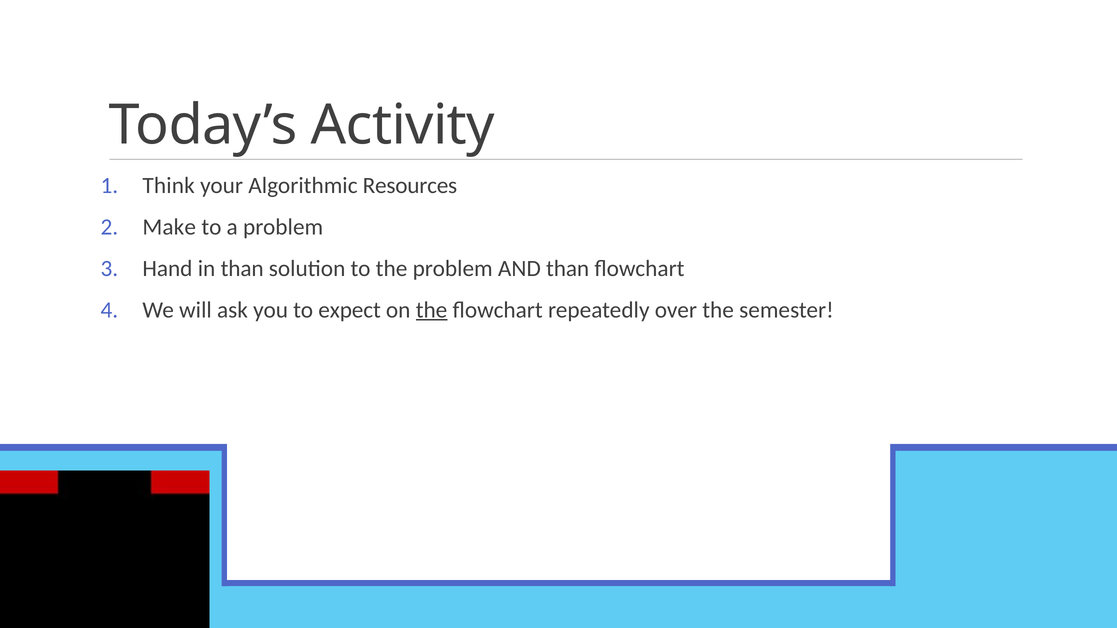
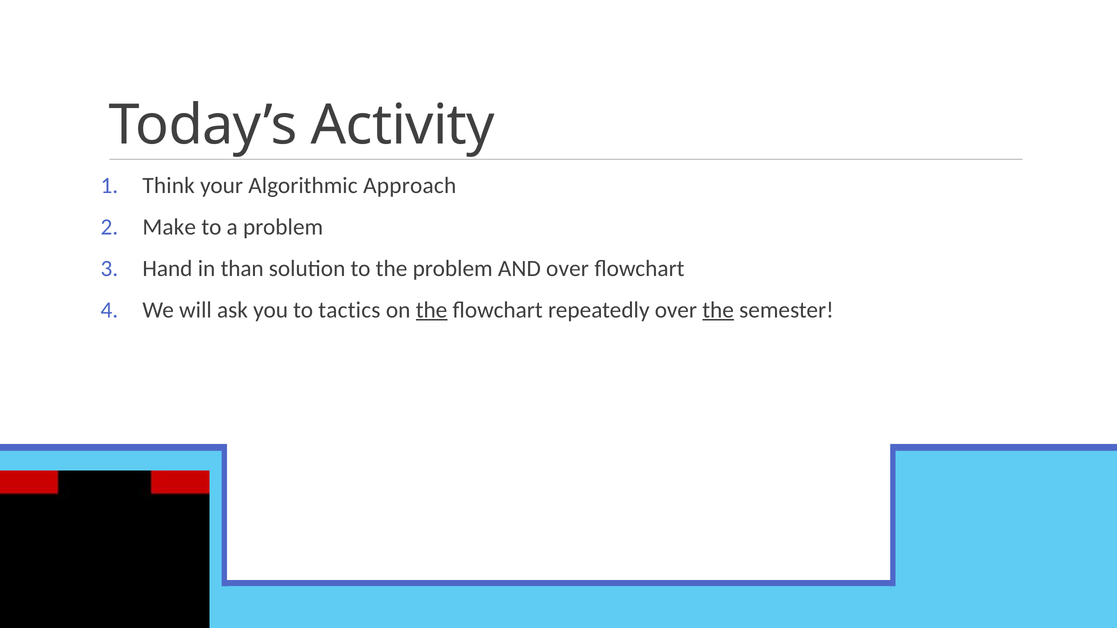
Resources: Resources -> Approach
AND than: than -> over
expect: expect -> tactics
the at (718, 310) underline: none -> present
